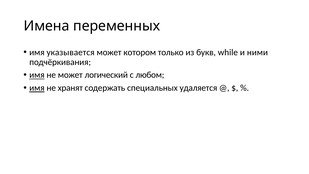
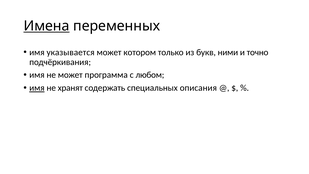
Имена underline: none -> present
while: while -> ними
ними: ними -> точно
имя at (37, 75) underline: present -> none
логический: логический -> программа
удаляется: удаляется -> описания
